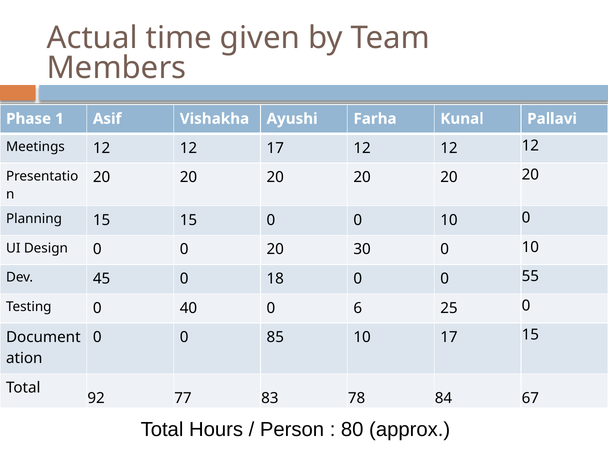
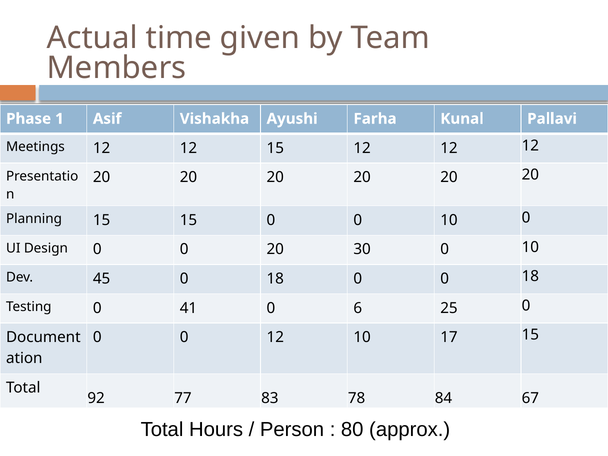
12 17: 17 -> 15
0 0 55: 55 -> 18
40: 40 -> 41
0 85: 85 -> 12
